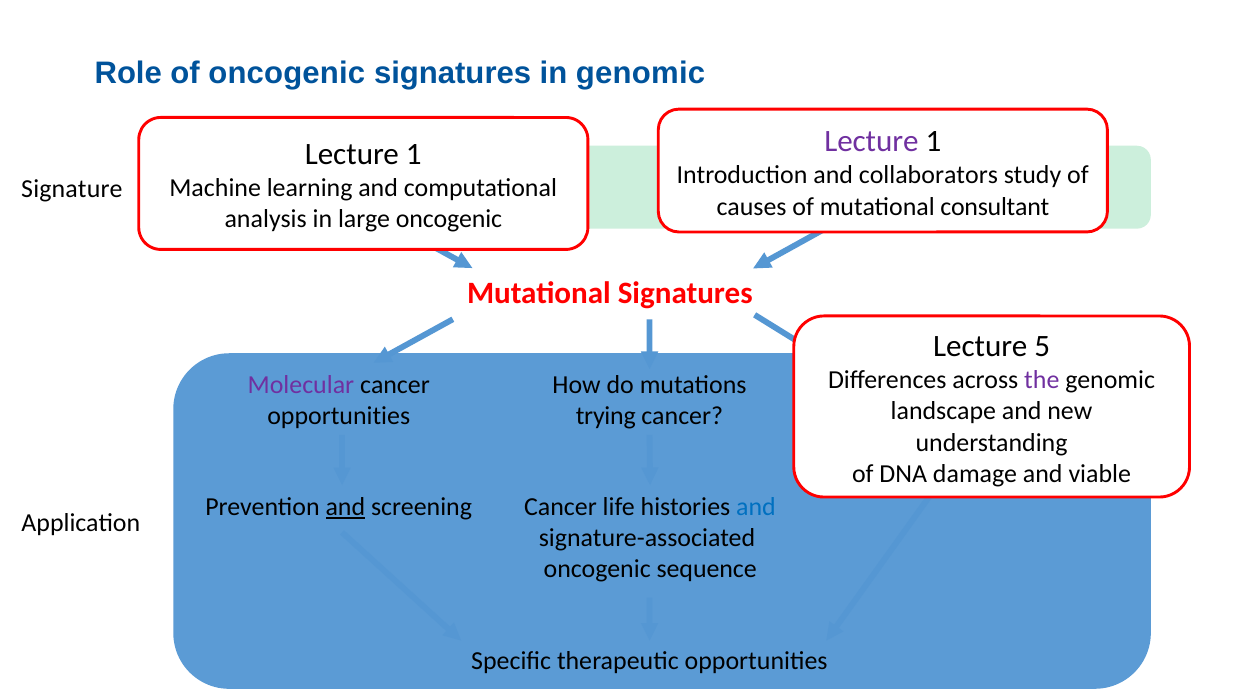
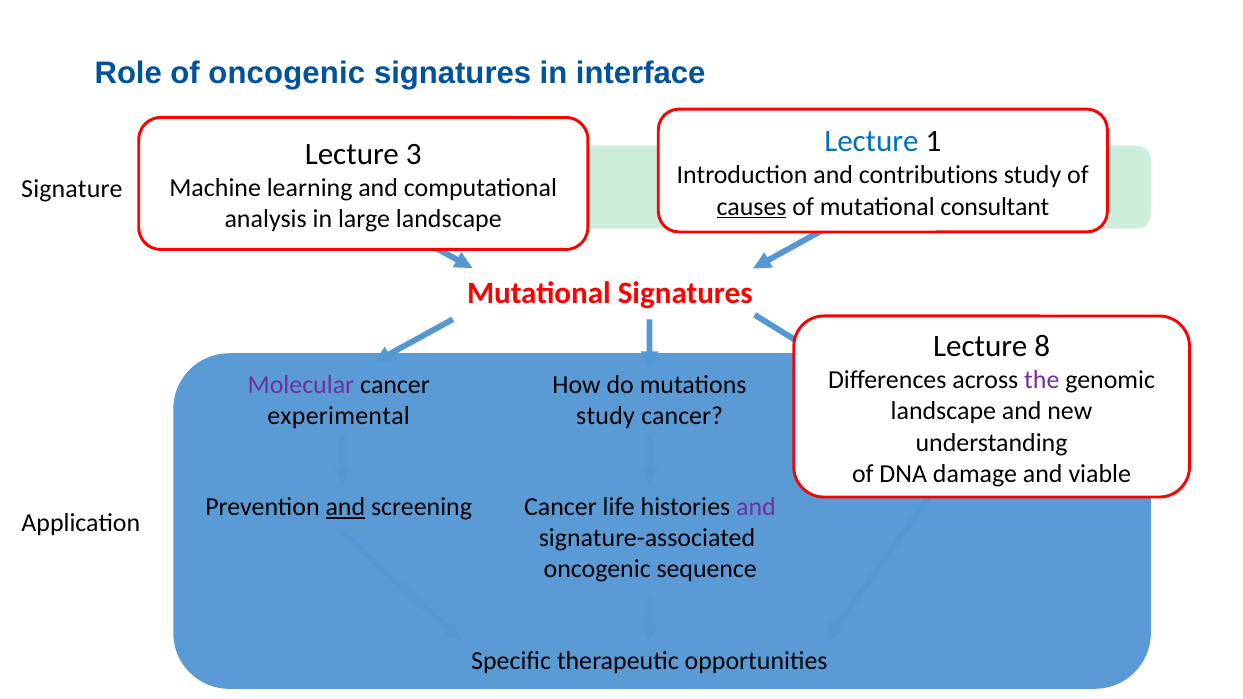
in genomic: genomic -> interface
Lecture at (871, 142) colour: purple -> blue
1 at (414, 155): 1 -> 3
collaborators: collaborators -> contributions
causes underline: none -> present
large oncogenic: oncogenic -> landscape
5: 5 -> 8
opportunities at (339, 416): opportunities -> experimental
trying at (606, 416): trying -> study
and at (756, 507) colour: blue -> purple
